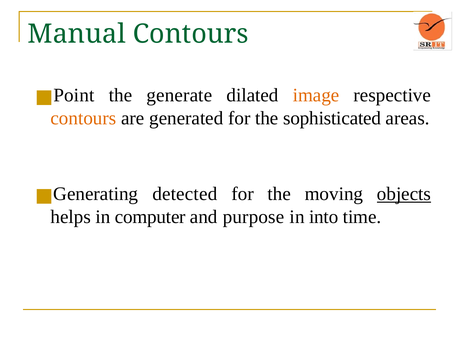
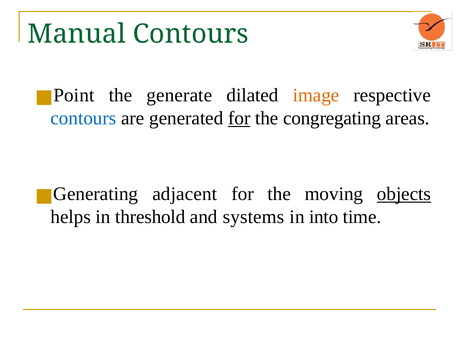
contours at (83, 118) colour: orange -> blue
for at (239, 118) underline: none -> present
sophisticated: sophisticated -> congregating
detected: detected -> adjacent
computer: computer -> threshold
purpose: purpose -> systems
